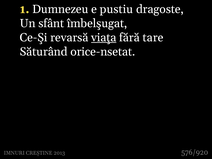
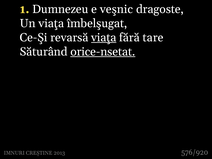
pustiu: pustiu -> veşnic
Un sfânt: sfânt -> viaţa
orice-nsetat underline: none -> present
